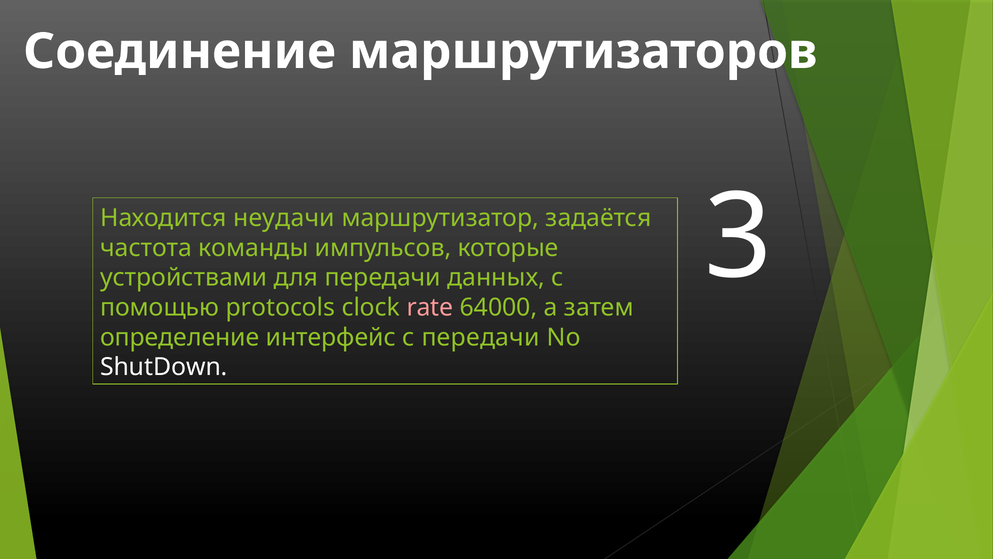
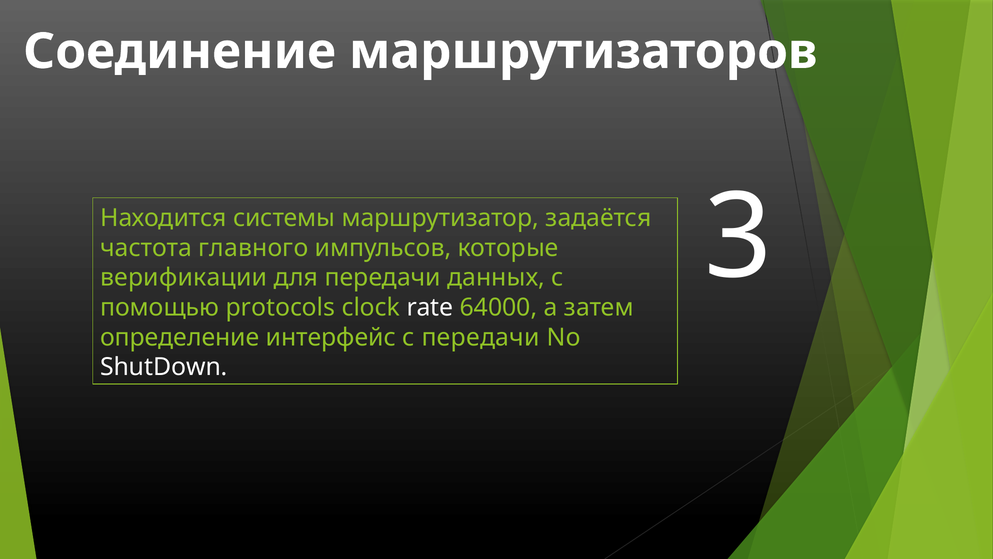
неудачи: неудачи -> системы
команды: команды -> главного
устройствами: устройствами -> верификации
rate colour: pink -> white
